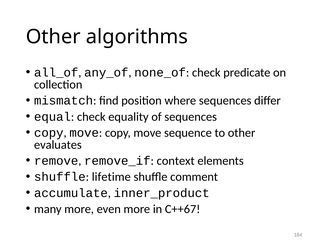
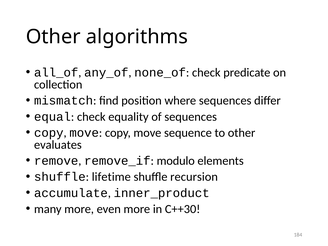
context: context -> modulo
comment: comment -> recursion
C++67: C++67 -> C++30
